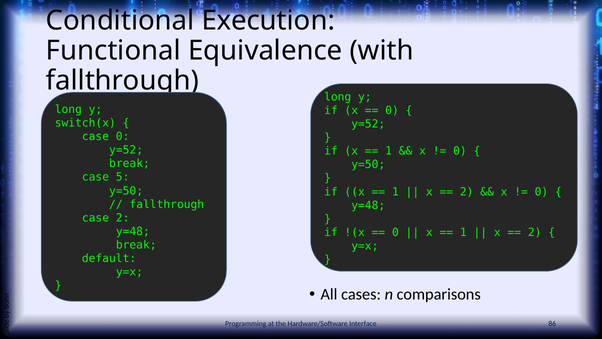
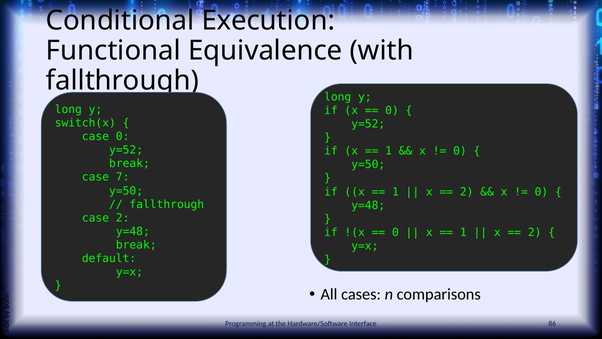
5: 5 -> 7
